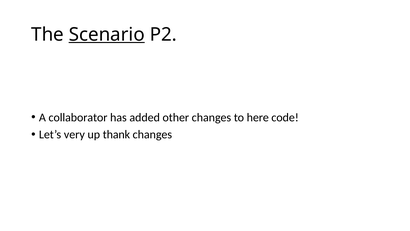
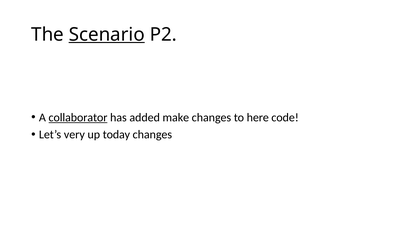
collaborator underline: none -> present
other: other -> make
thank: thank -> today
